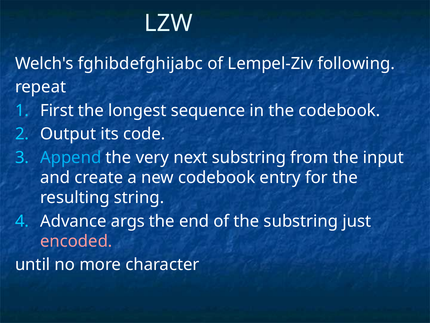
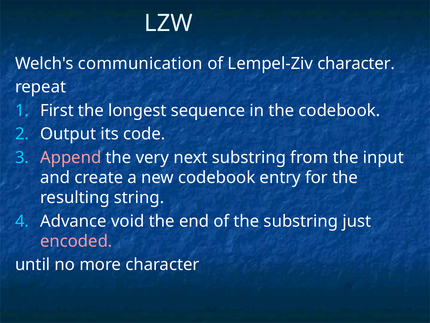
fghibdefghijabc: fghibdefghijabc -> communication
Lempel‑Ziv following: following -> character
Append colour: light blue -> pink
args: args -> void
